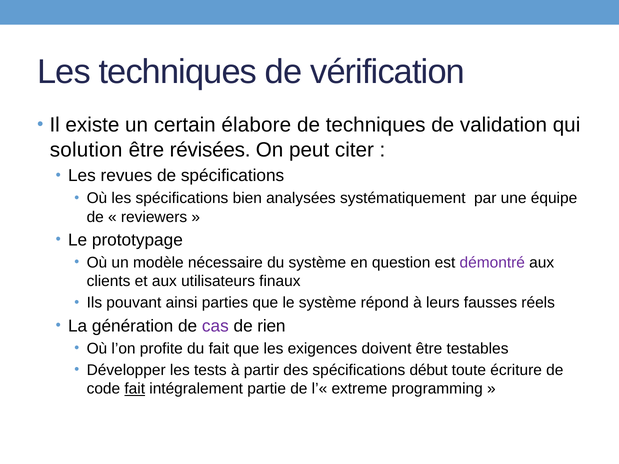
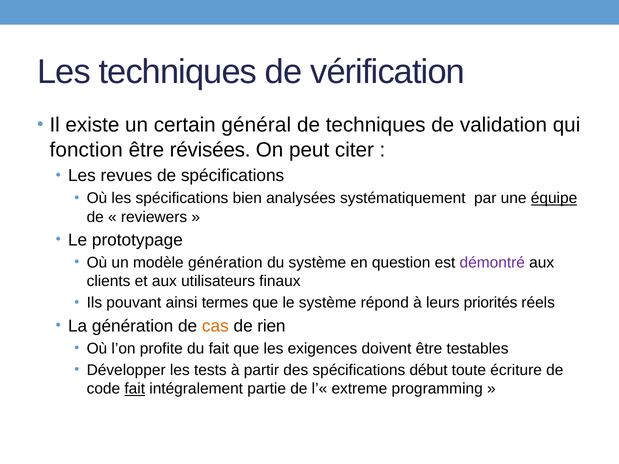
élabore: élabore -> général
solution: solution -> fonction
équipe underline: none -> present
modèle nécessaire: nécessaire -> génération
parties: parties -> termes
fausses: fausses -> priorités
cas colour: purple -> orange
